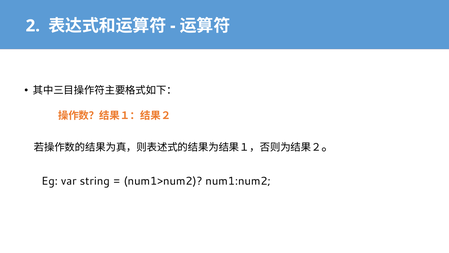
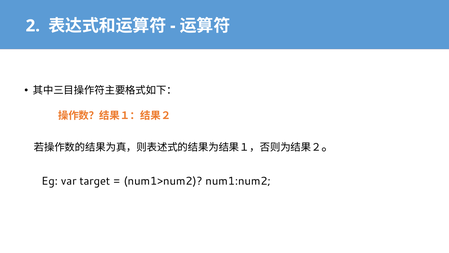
string: string -> target
